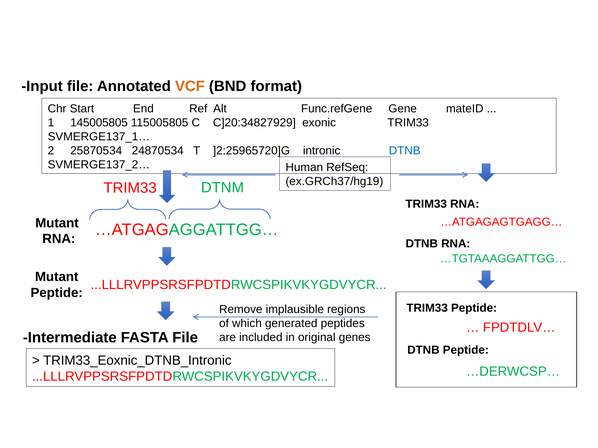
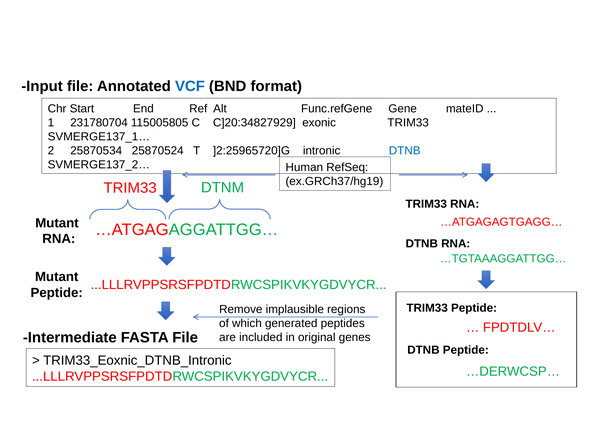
VCF colour: orange -> blue
145005805: 145005805 -> 231780704
24870534: 24870534 -> 25870524
